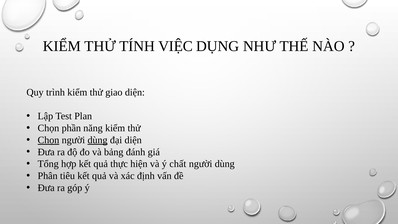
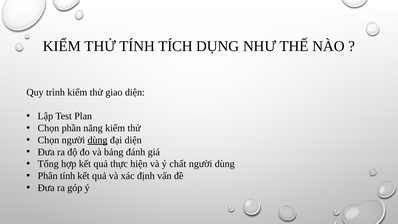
VIỆC: VIỆC -> TÍCH
Chọn at (48, 140) underline: present -> none
Phân tiêu: tiêu -> tính
